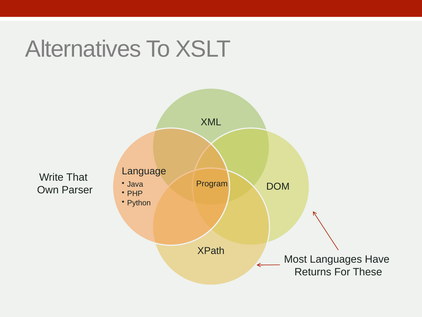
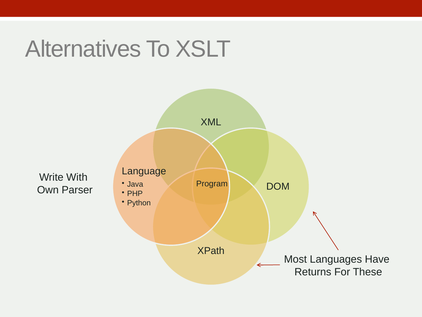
That: That -> With
